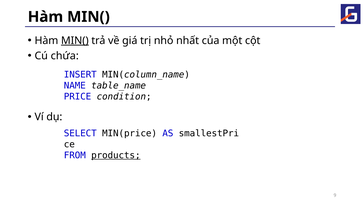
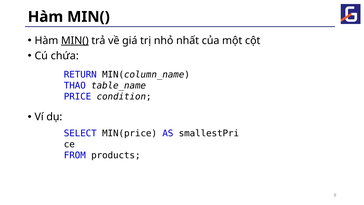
INSERT: INSERT -> RETURN
NAME: NAME -> THAO
products underline: present -> none
